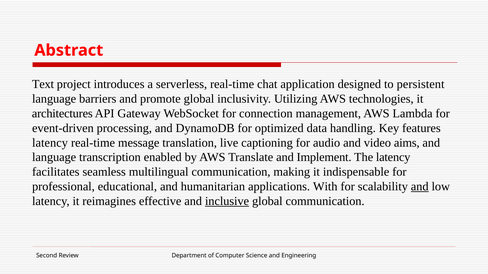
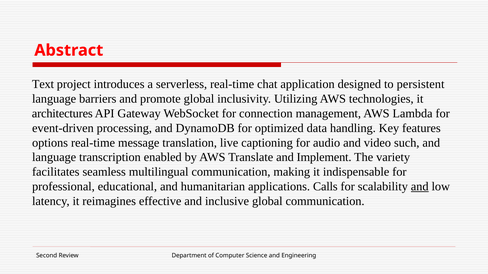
latency at (50, 143): latency -> options
aims: aims -> such
The latency: latency -> variety
With: With -> Calls
inclusive underline: present -> none
